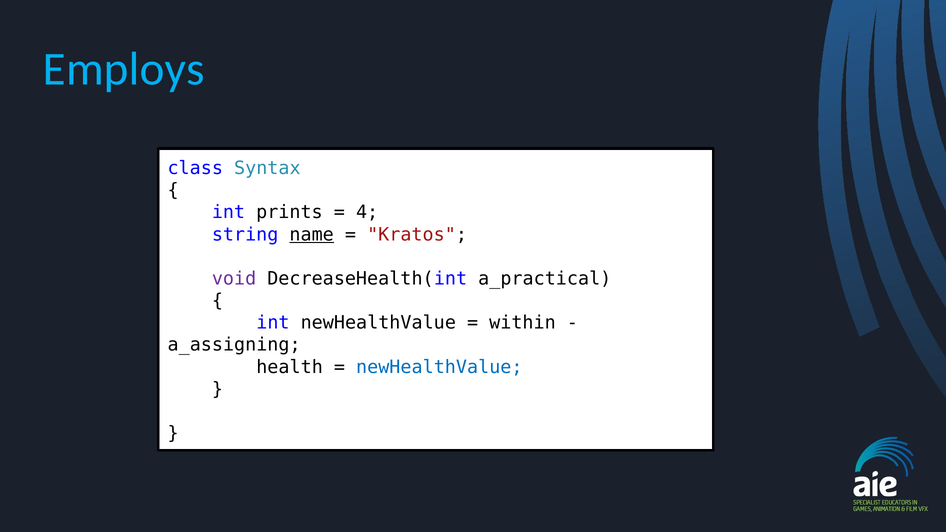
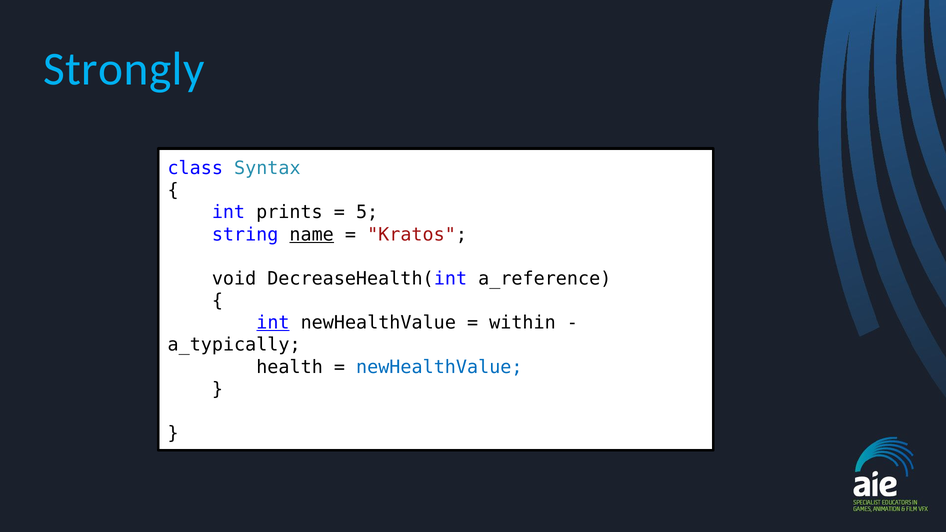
Employs: Employs -> Strongly
4: 4 -> 5
void colour: purple -> black
a_practical: a_practical -> a_reference
int at (273, 323) underline: none -> present
a_assigning: a_assigning -> a_typically
